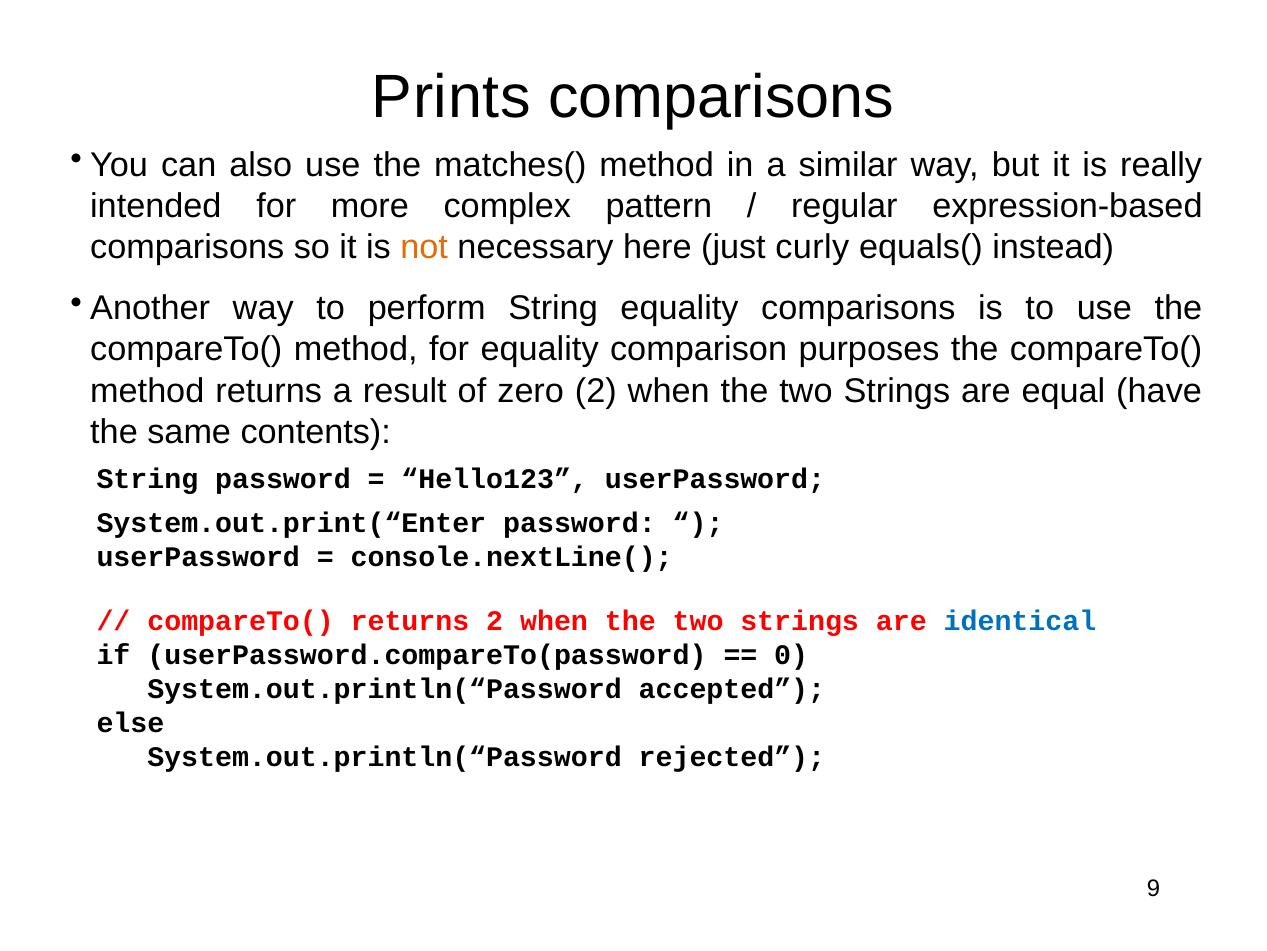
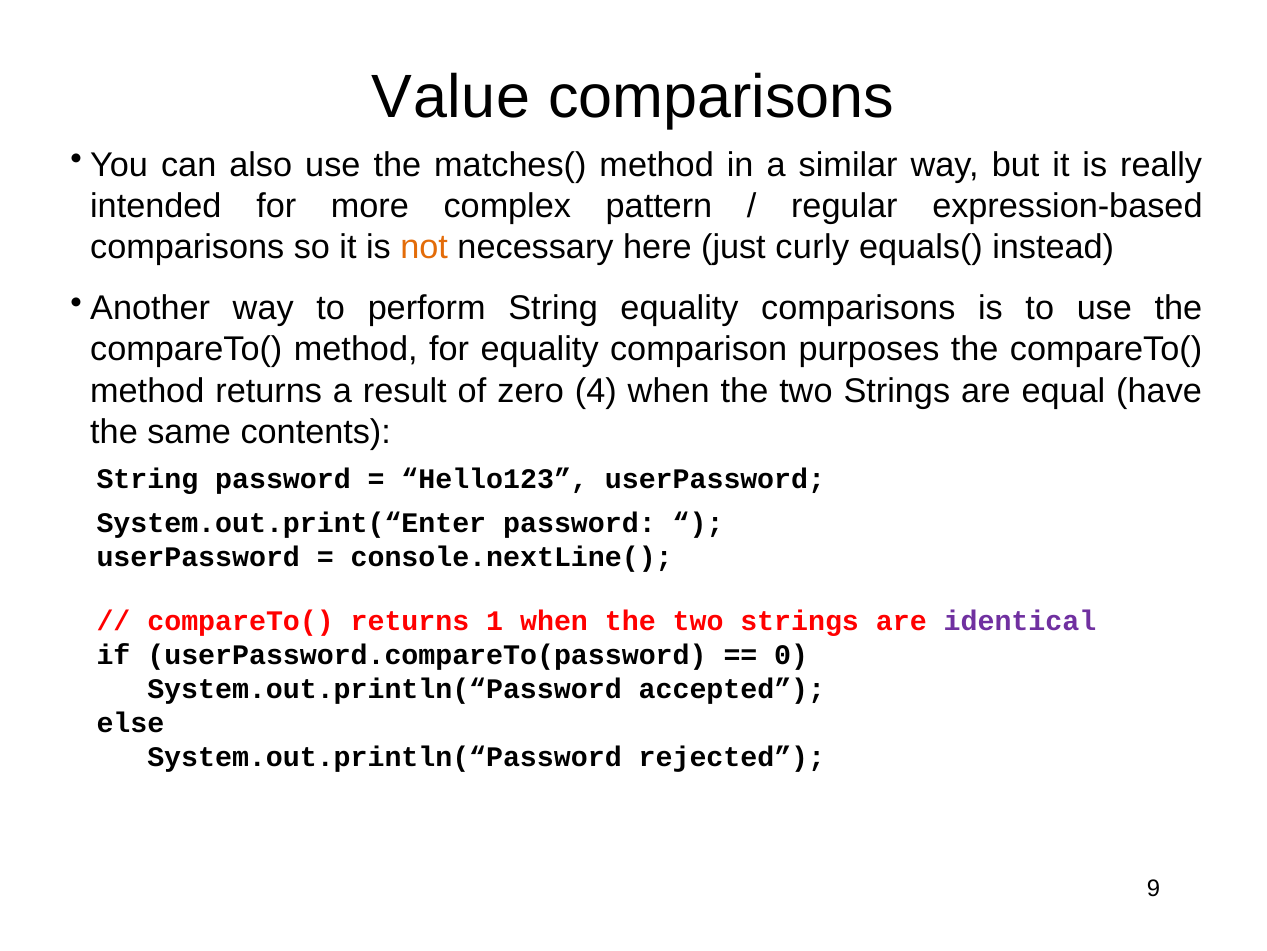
Prints: Prints -> Value
zero 2: 2 -> 4
returns 2: 2 -> 1
identical colour: blue -> purple
